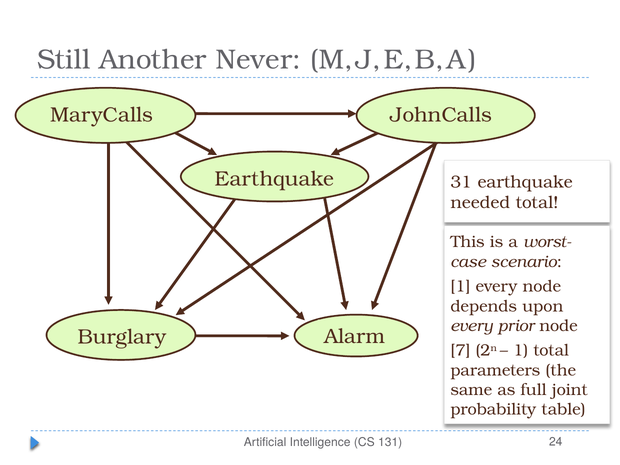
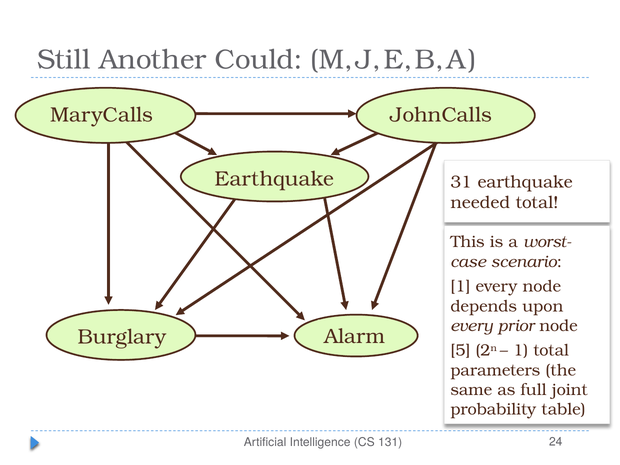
Never: Never -> Could
7: 7 -> 5
